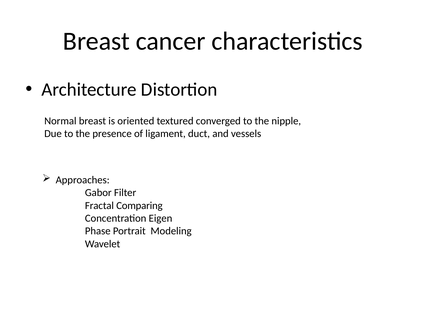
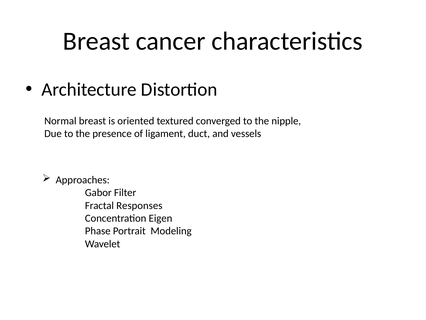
Comparing: Comparing -> Responses
